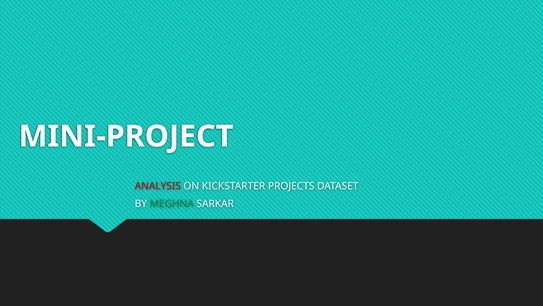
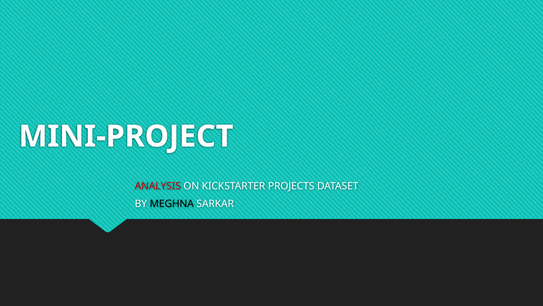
MEGHNA colour: green -> black
